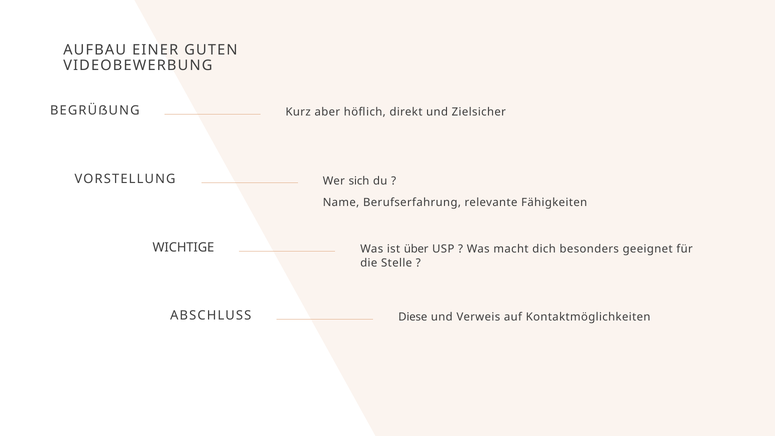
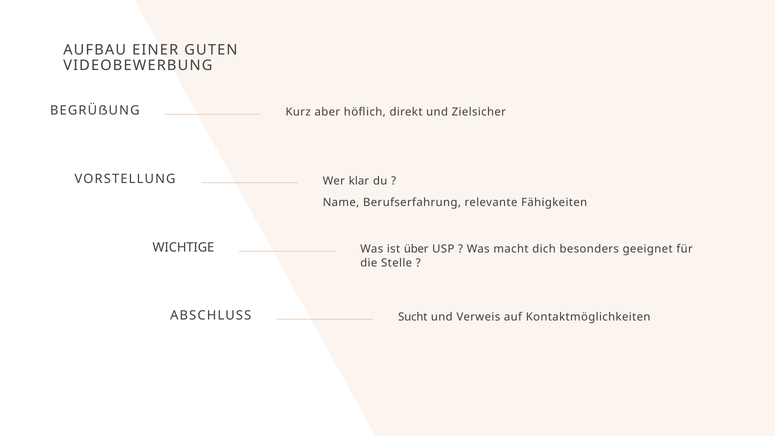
sich: sich -> klar
Diese: Diese -> Sucht
